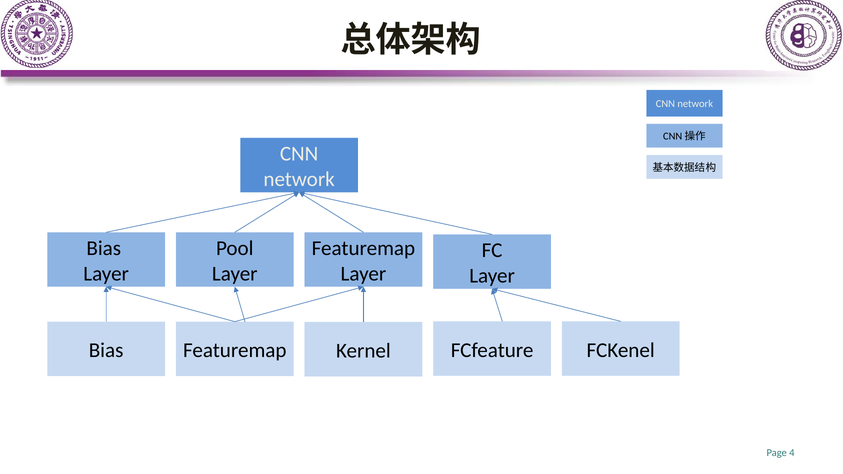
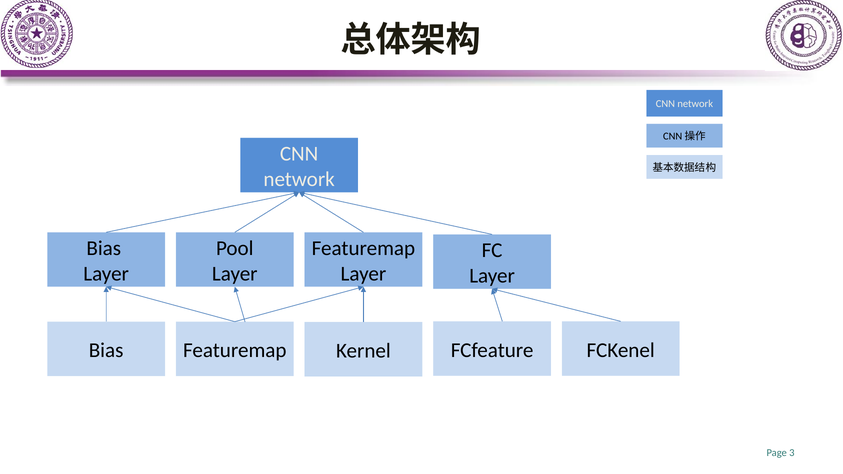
4: 4 -> 3
